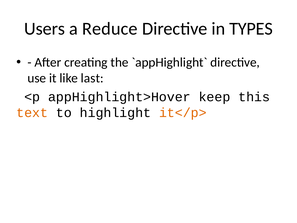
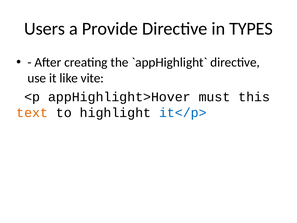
Reduce: Reduce -> Provide
last: last -> vite
keep: keep -> must
it</p> colour: orange -> blue
